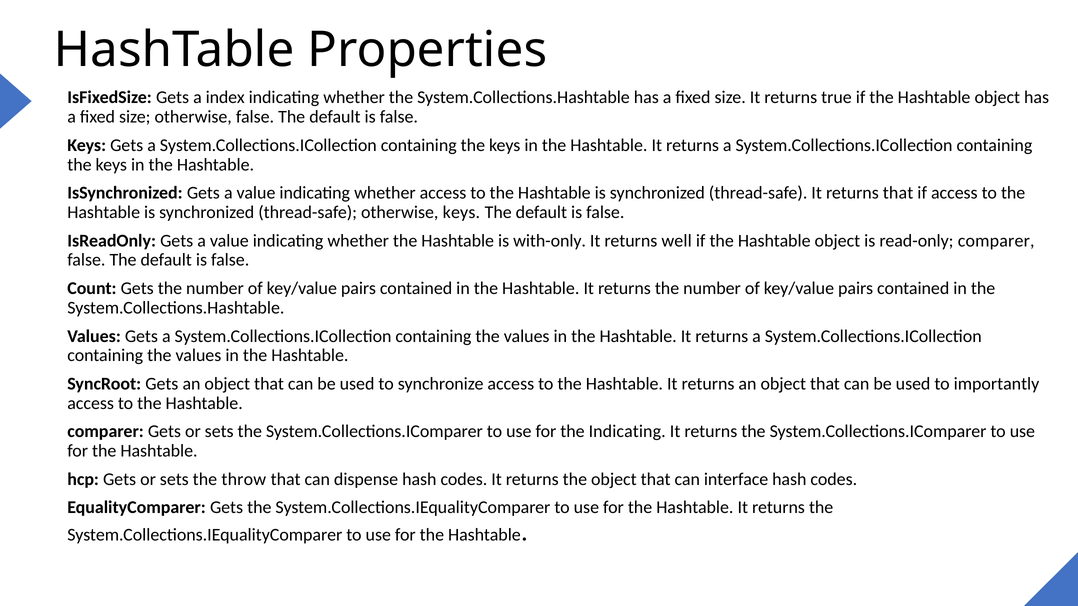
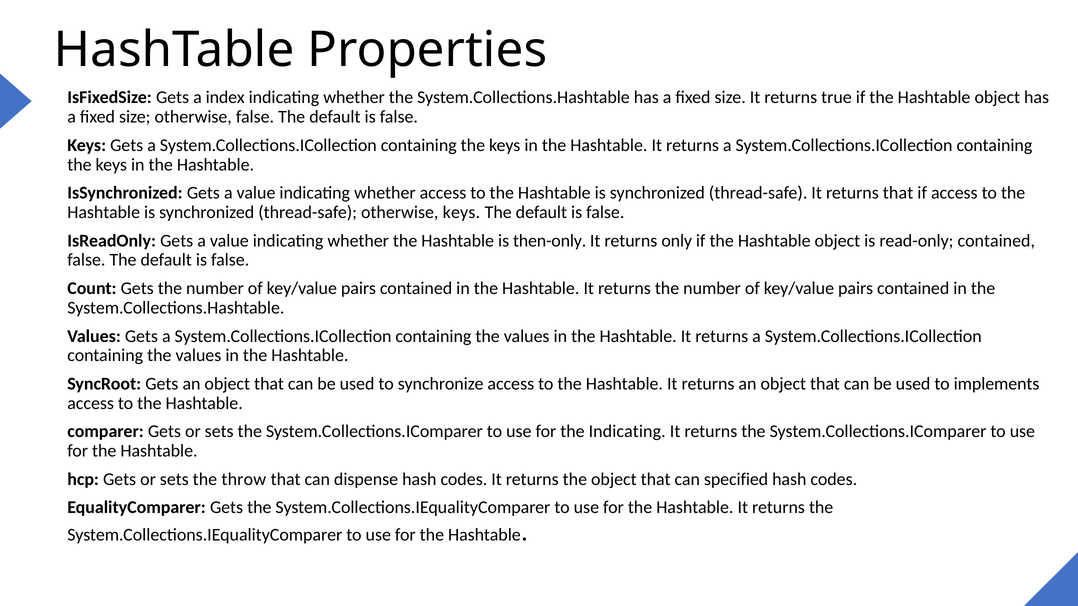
with-only: with-only -> then-only
well: well -> only
read-only comparer: comparer -> contained
importantly: importantly -> implements
interface: interface -> specified
